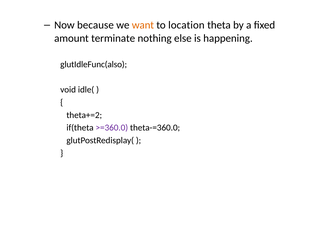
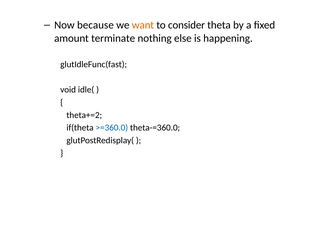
location: location -> consider
glutIdleFunc(also: glutIdleFunc(also -> glutIdleFunc(fast
>=360.0 colour: purple -> blue
